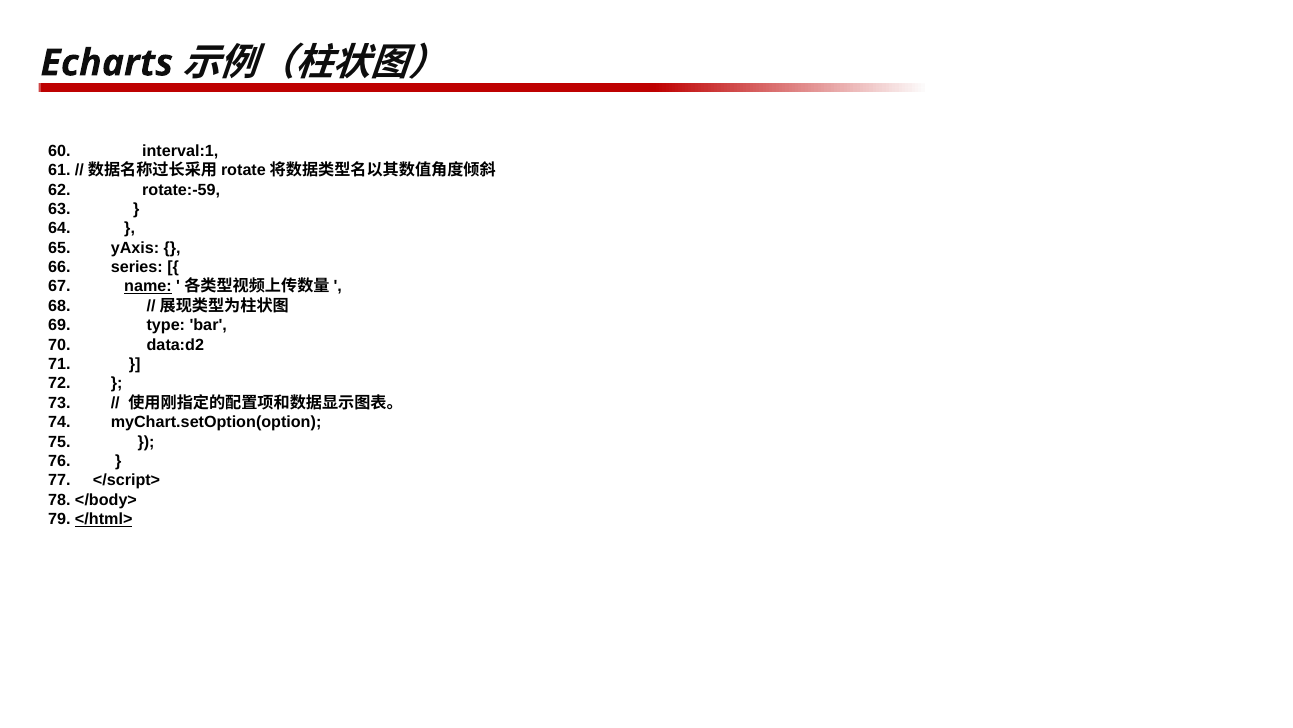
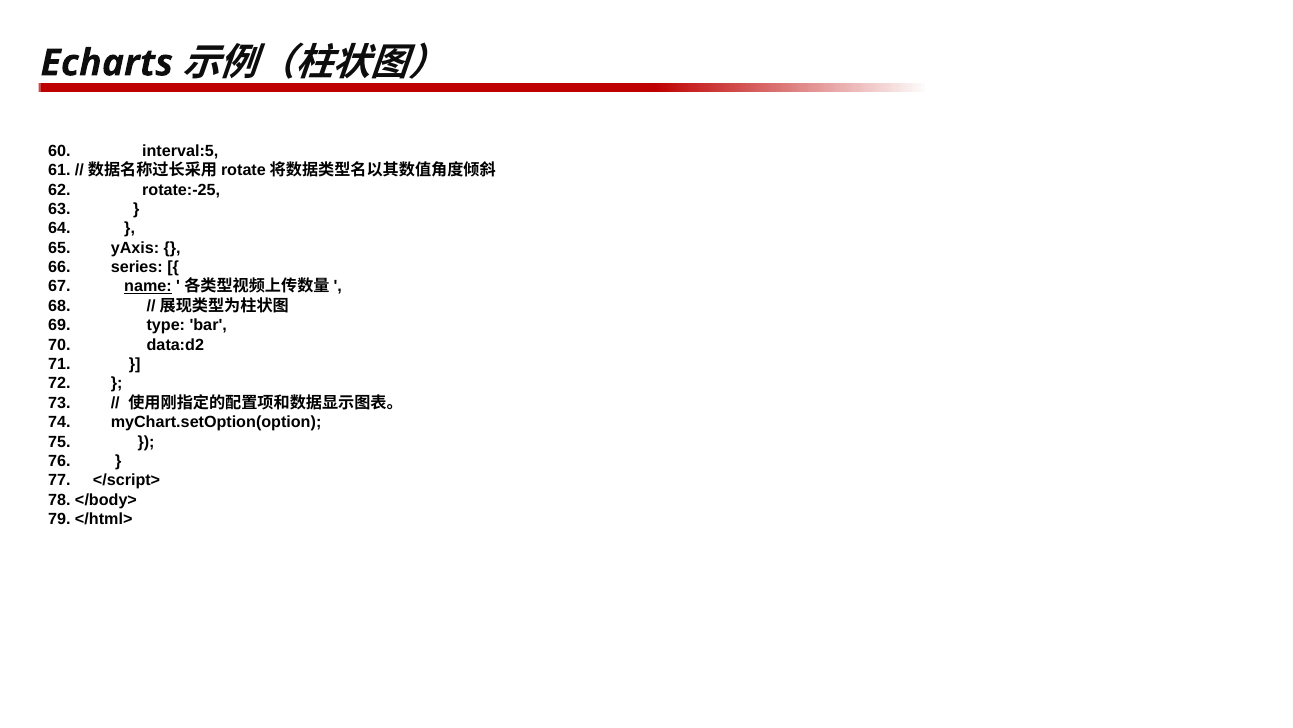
interval:1: interval:1 -> interval:5
rotate:-59: rotate:-59 -> rotate:-25
</html> underline: present -> none
